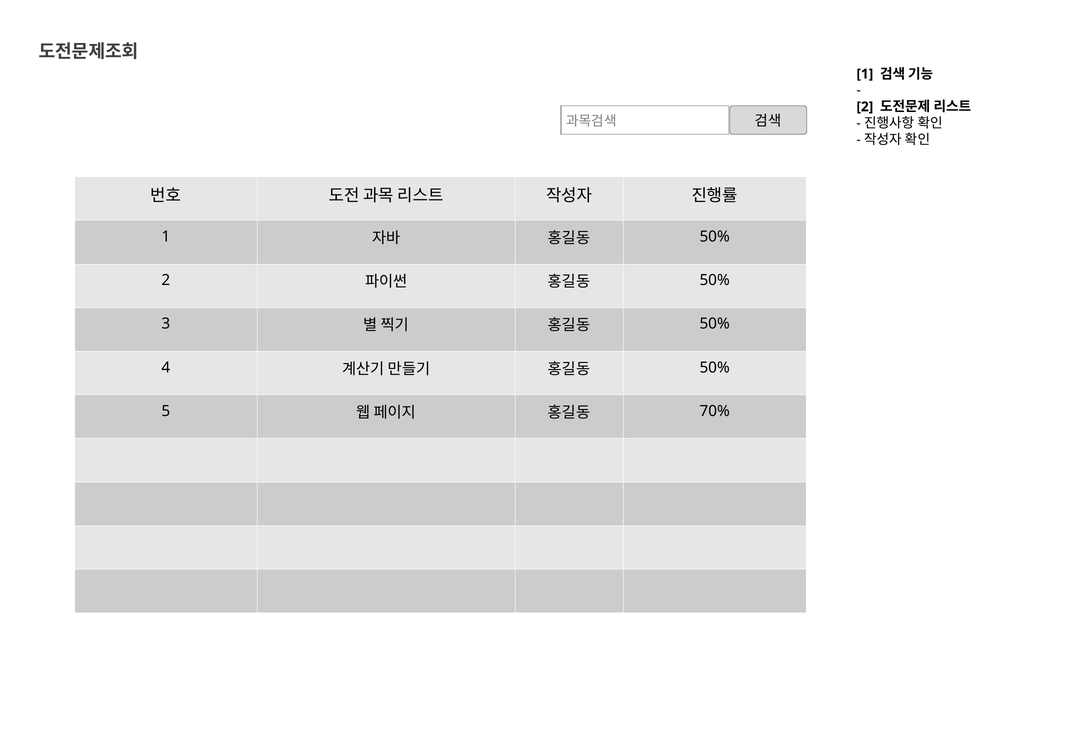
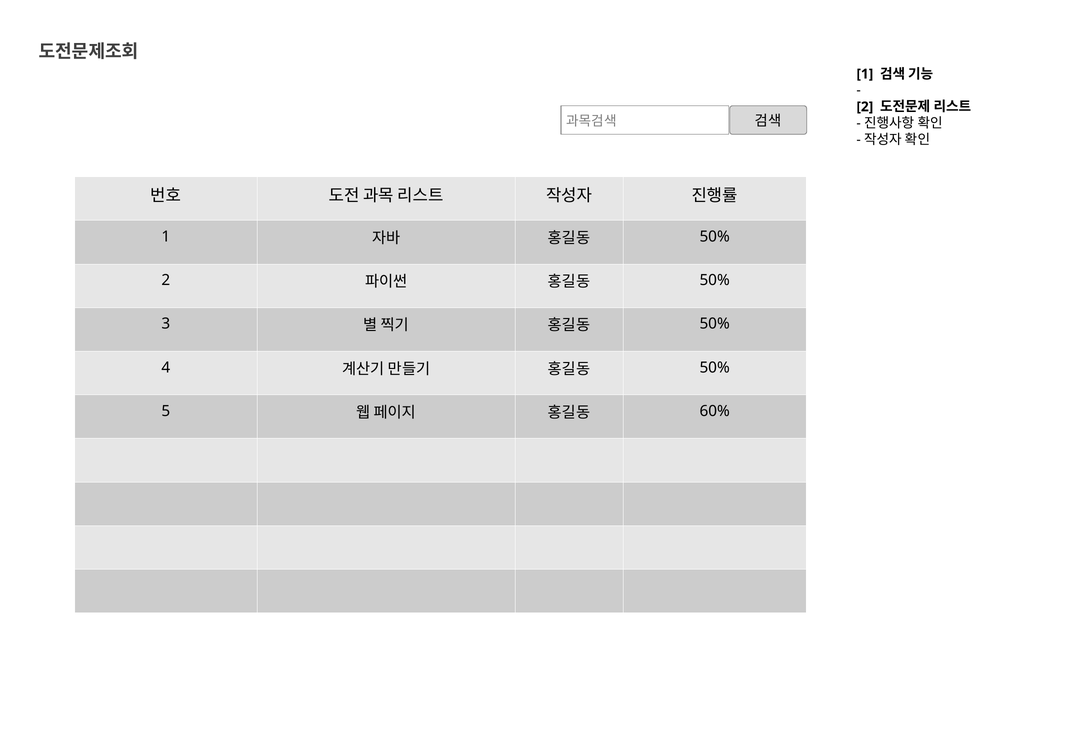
70%: 70% -> 60%
